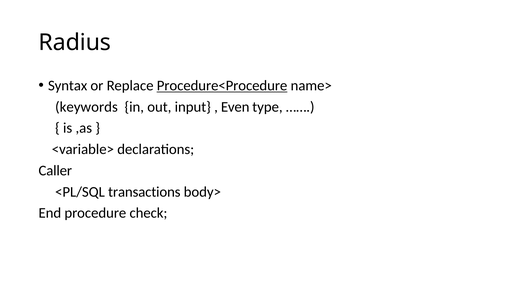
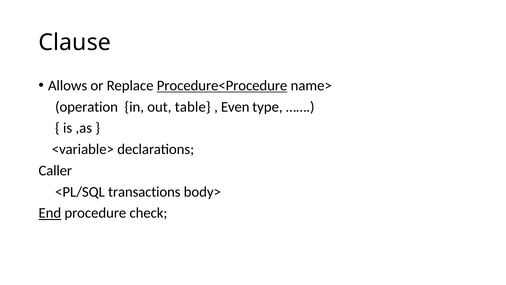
Radius: Radius -> Clause
Syntax: Syntax -> Allows
keywords: keywords -> operation
input: input -> table
End underline: none -> present
